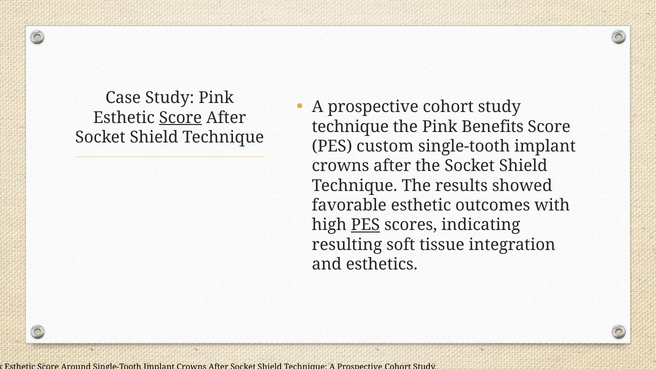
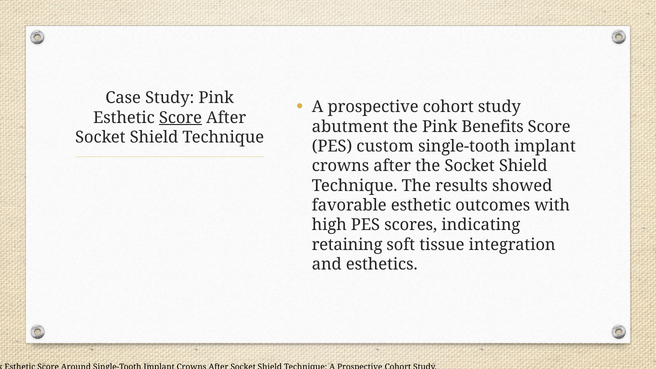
technique at (350, 127): technique -> abutment
PES at (366, 225) underline: present -> none
resulting: resulting -> retaining
